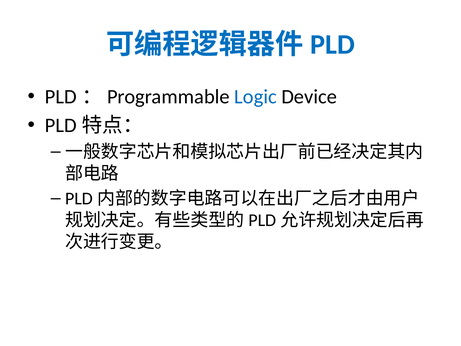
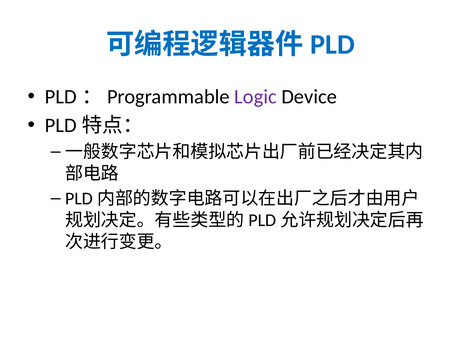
Logic colour: blue -> purple
